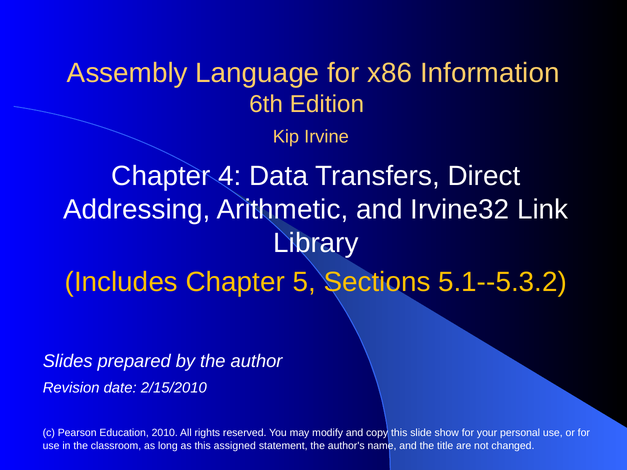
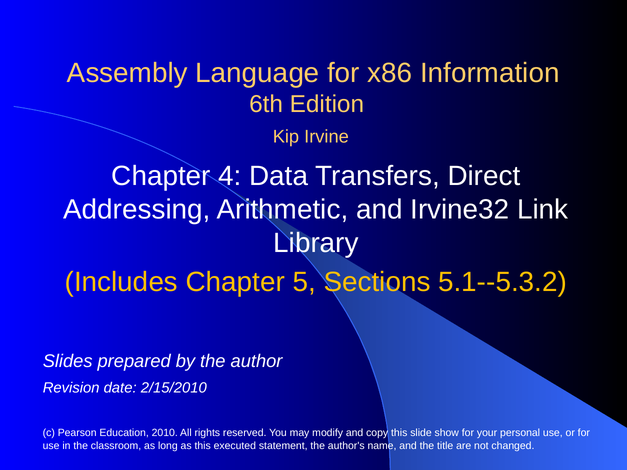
assigned: assigned -> executed
